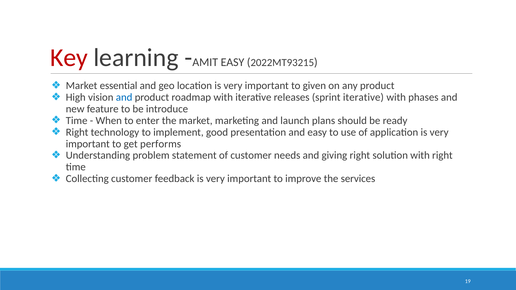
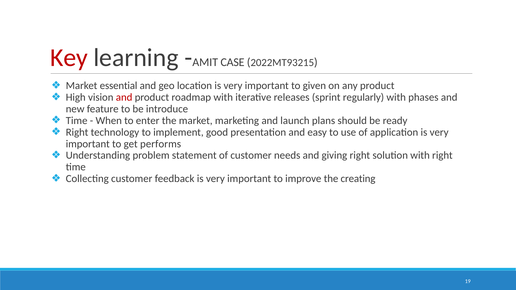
AMIT EASY: EASY -> CASE
and at (124, 97) colour: blue -> red
sprint iterative: iterative -> regularly
services: services -> creating
